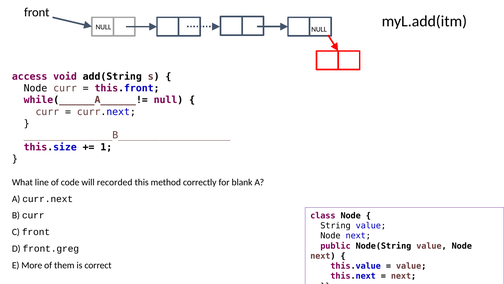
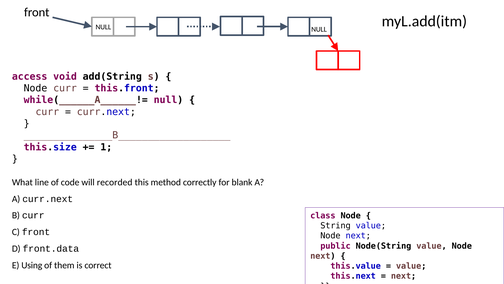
front.greg: front.greg -> front.data
More: More -> Using
